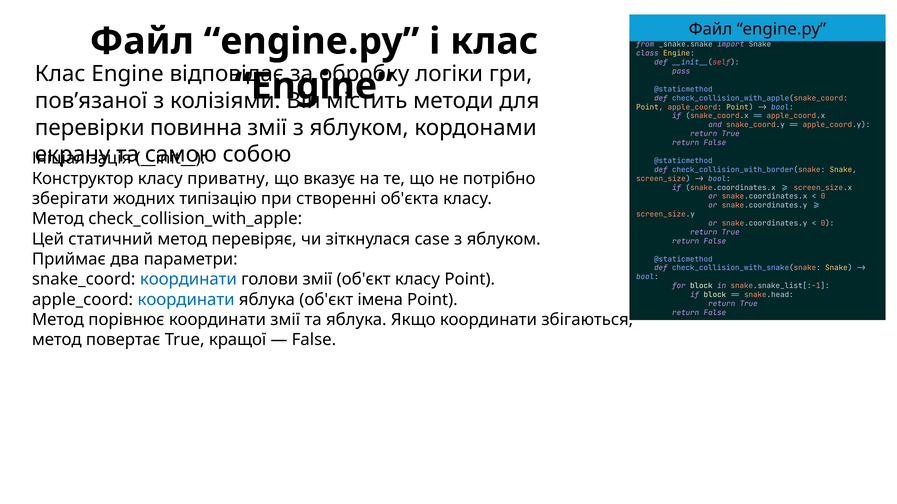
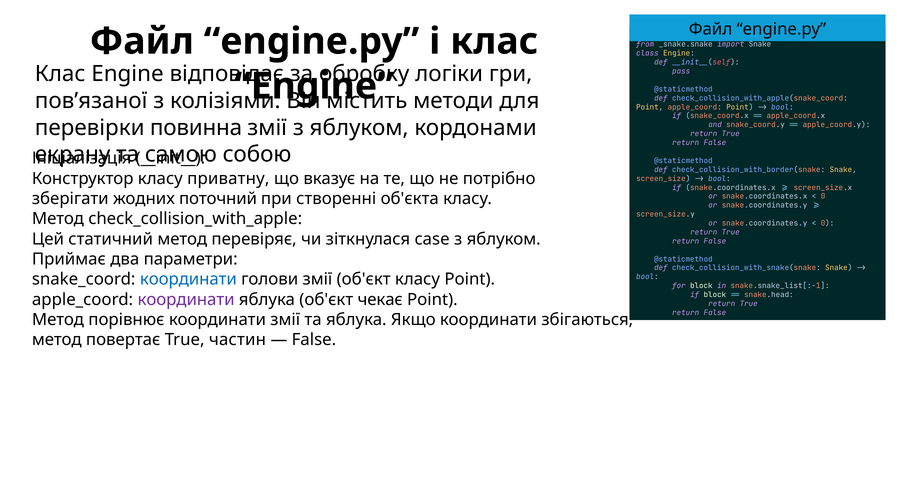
типізацію: типізацію -> поточний
координати at (186, 300) colour: blue -> purple
імена: імена -> чекає
кращої: кращої -> частин
